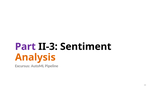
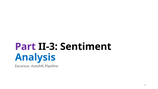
Analysis colour: orange -> blue
